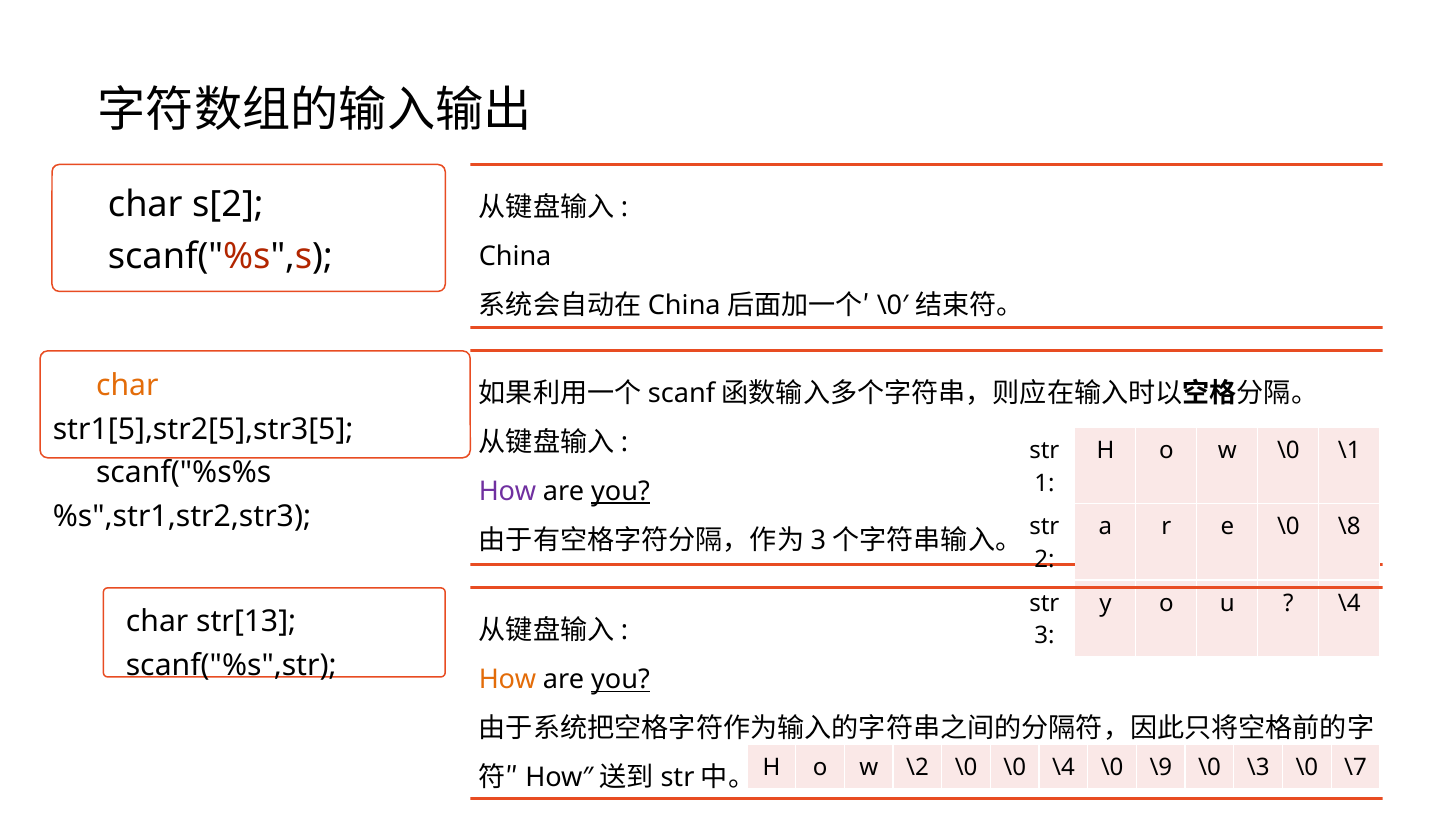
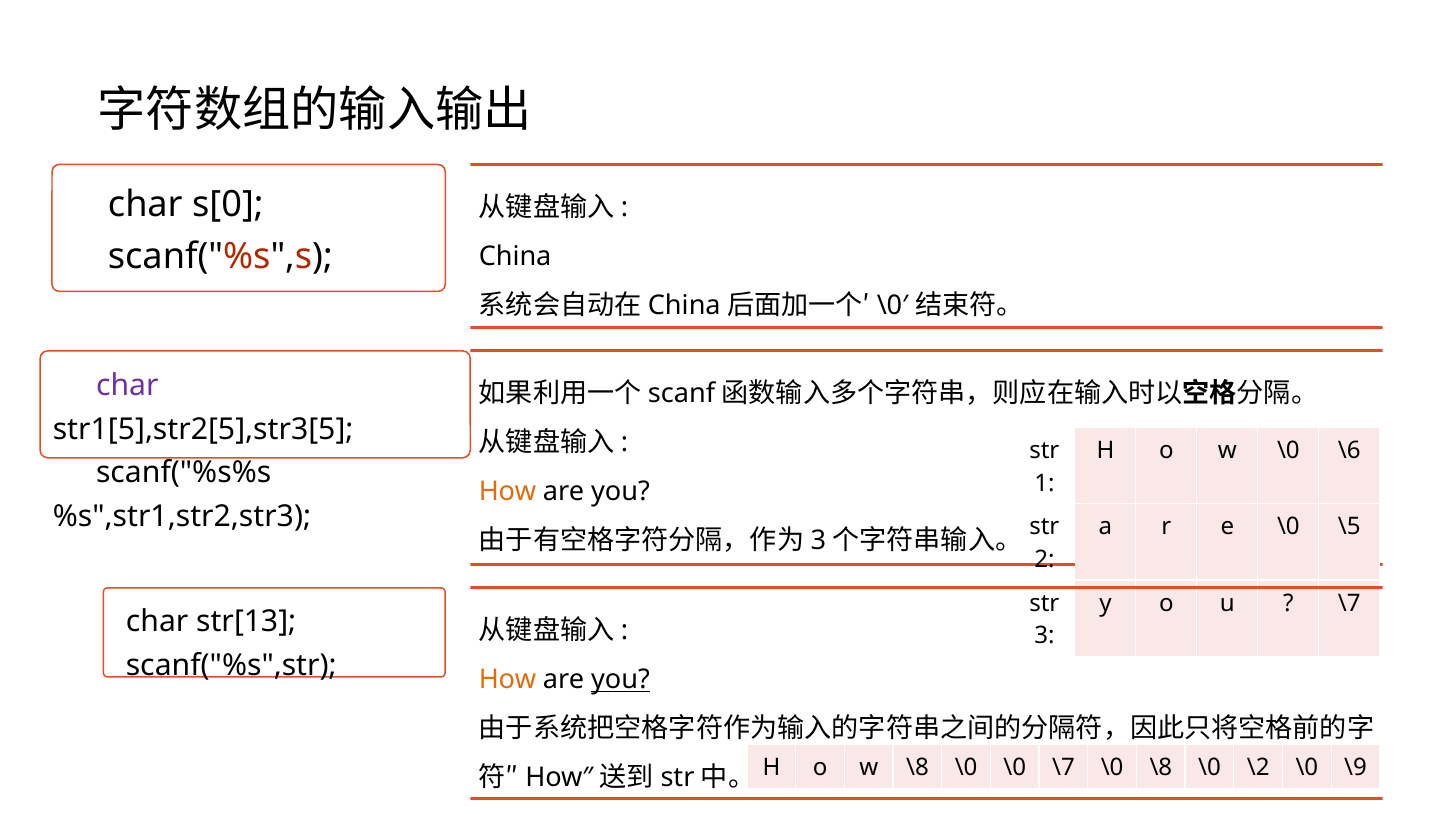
s[2: s[2 -> s[0
char at (127, 386) colour: orange -> purple
\1: \1 -> \6
How at (507, 491) colour: purple -> orange
you at (621, 491) underline: present -> none
\8: \8 -> \5
\4 at (1349, 603): \4 -> \7
w \2: \2 -> \8
\0 \4: \4 -> \7
\0 \9: \9 -> \8
\3: \3 -> \2
\7: \7 -> \9
